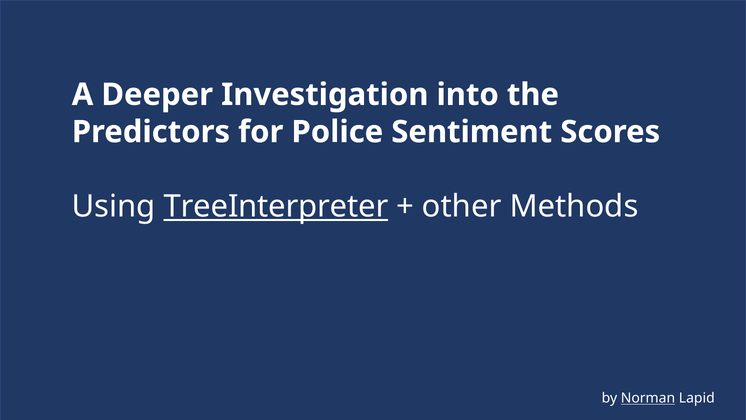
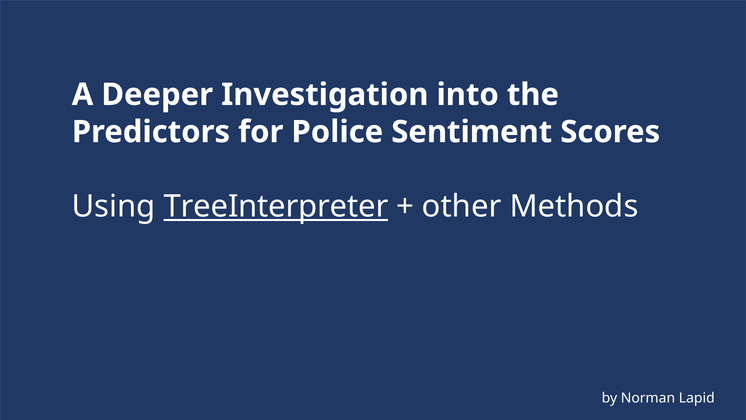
Norman underline: present -> none
